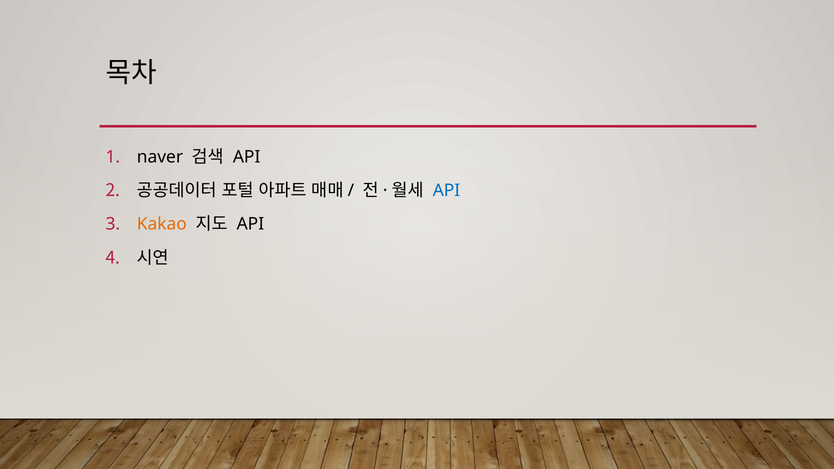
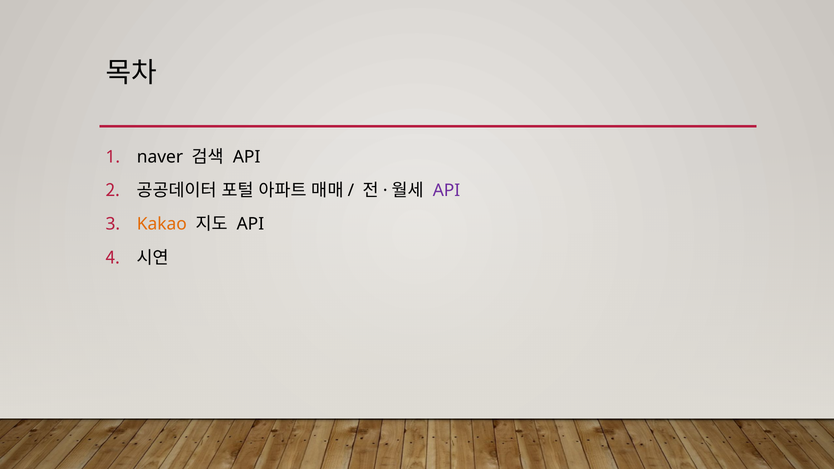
API at (447, 191) colour: blue -> purple
